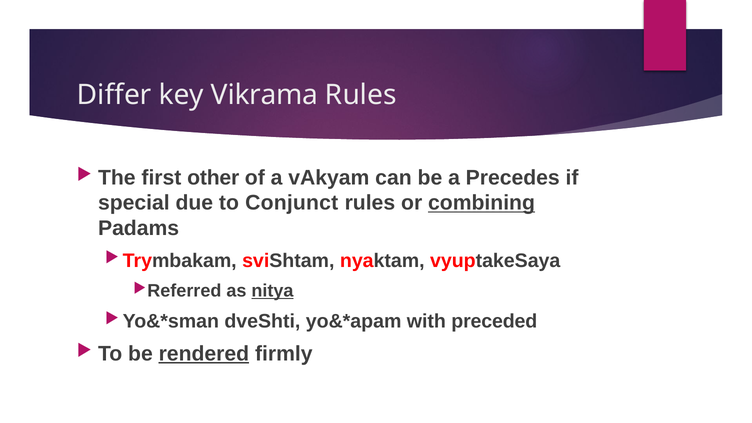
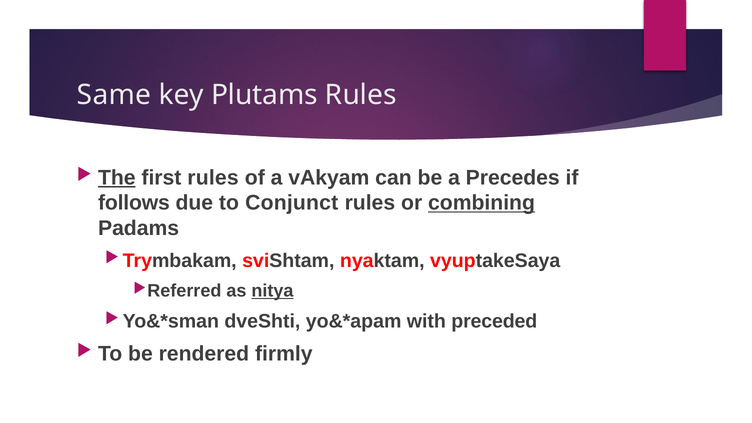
Differ: Differ -> Same
Vikrama: Vikrama -> Plutams
The underline: none -> present
first other: other -> rules
special: special -> follows
rendered underline: present -> none
